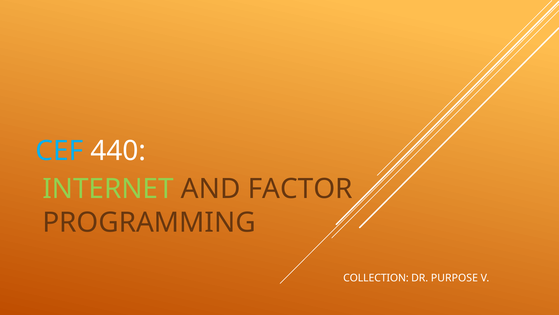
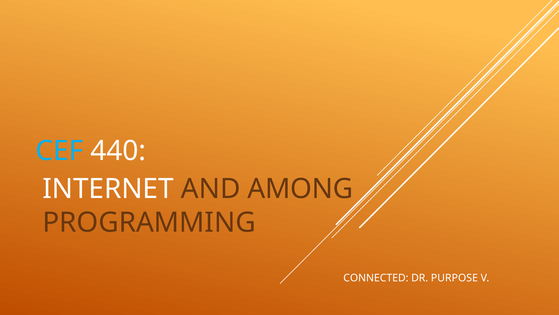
INTERNET colour: light green -> white
FACTOR: FACTOR -> AMONG
COLLECTION: COLLECTION -> CONNECTED
